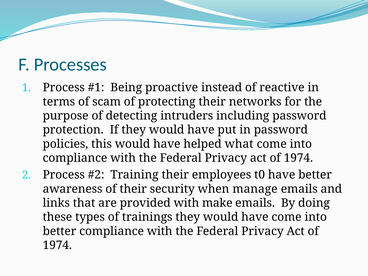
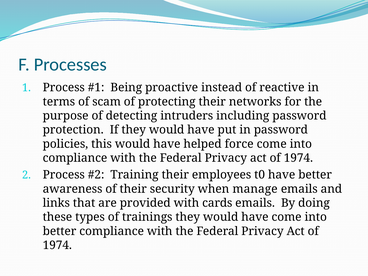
what: what -> force
make: make -> cards
